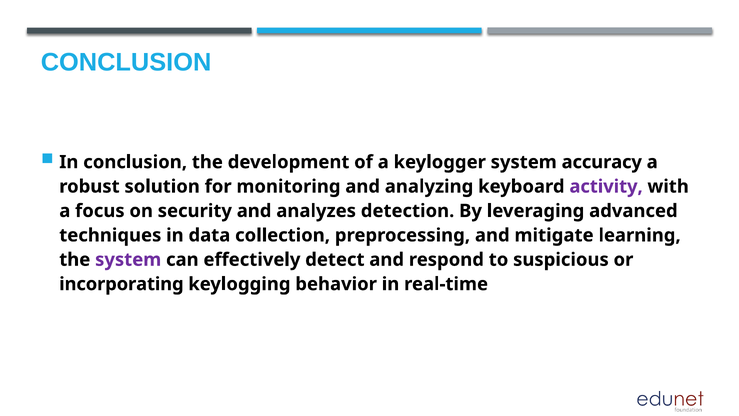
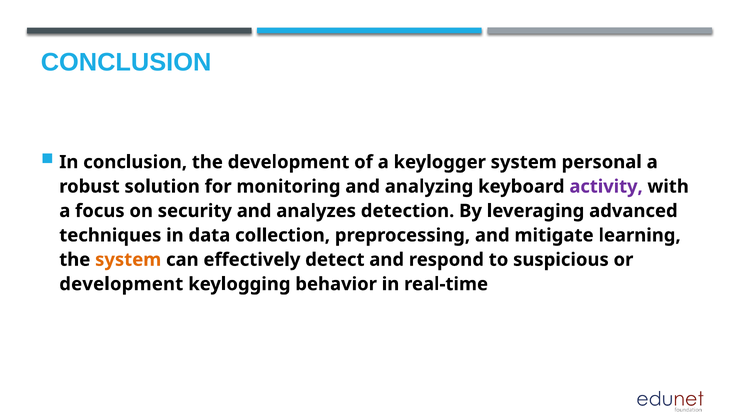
accuracy: accuracy -> personal
system at (128, 260) colour: purple -> orange
incorporating at (121, 284): incorporating -> development
